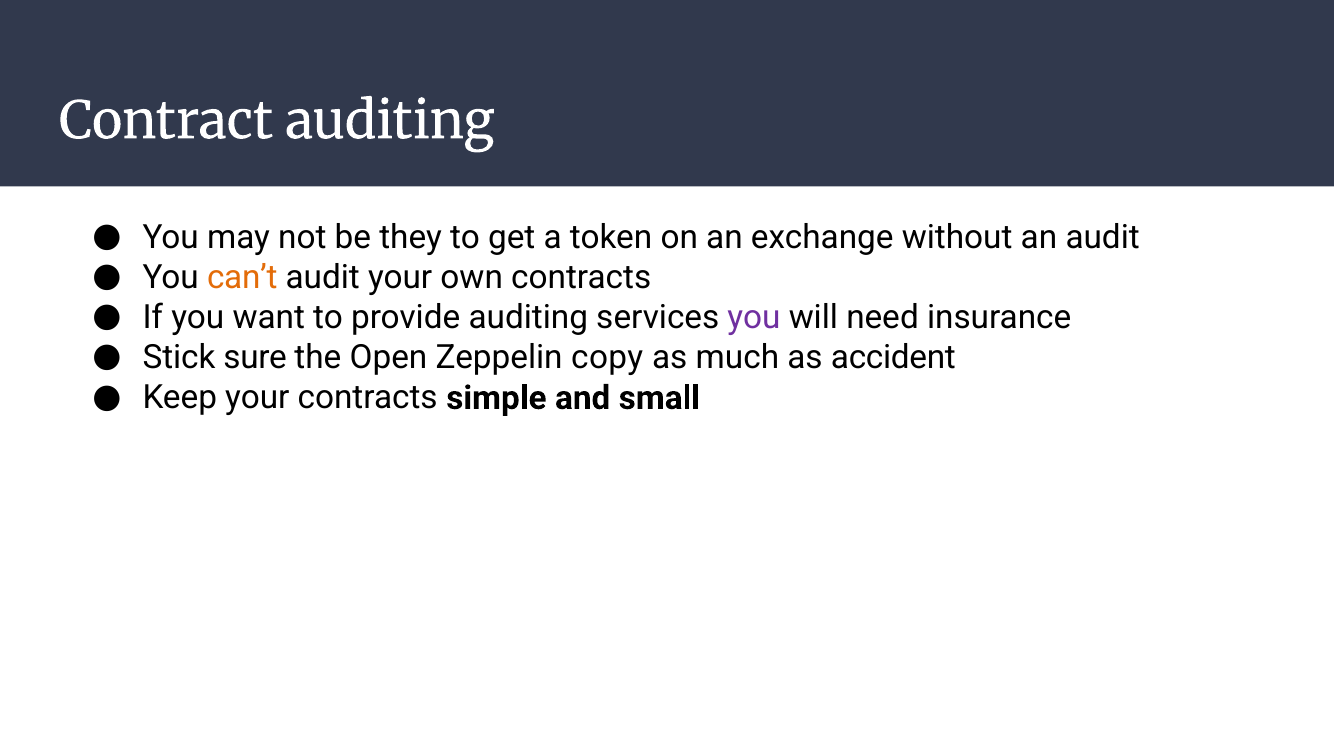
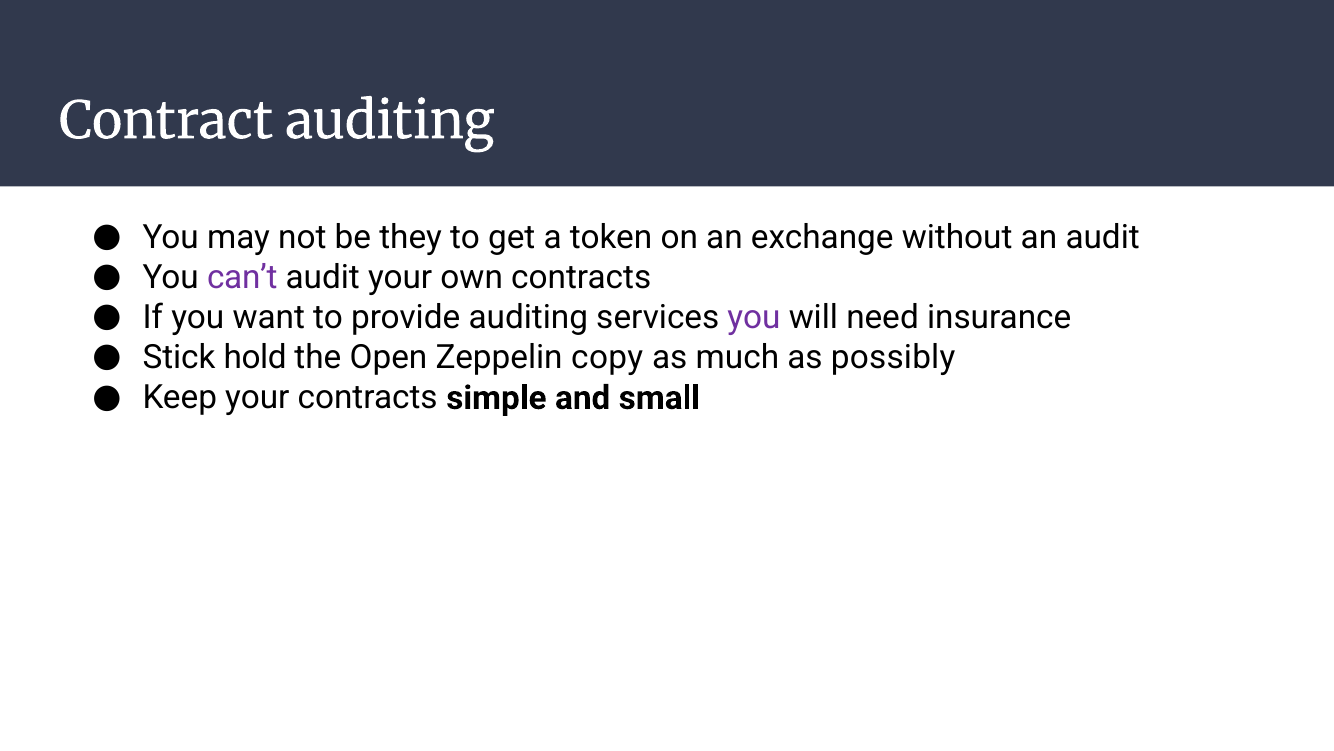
can’t colour: orange -> purple
sure: sure -> hold
accident: accident -> possibly
